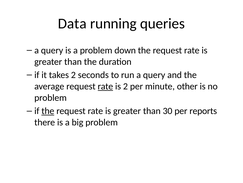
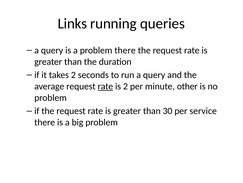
Data: Data -> Links
problem down: down -> there
the at (48, 111) underline: present -> none
reports: reports -> service
